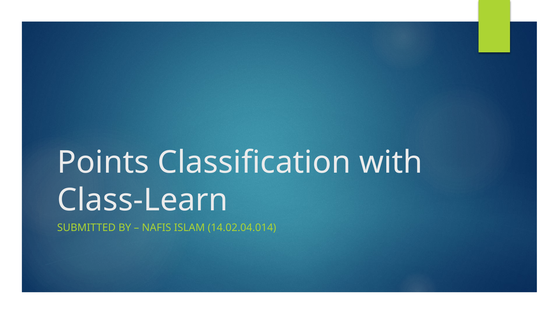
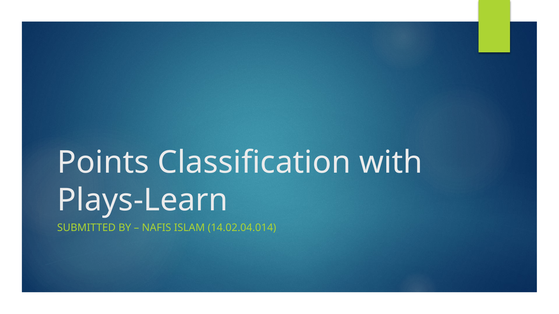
Class-Learn: Class-Learn -> Plays-Learn
